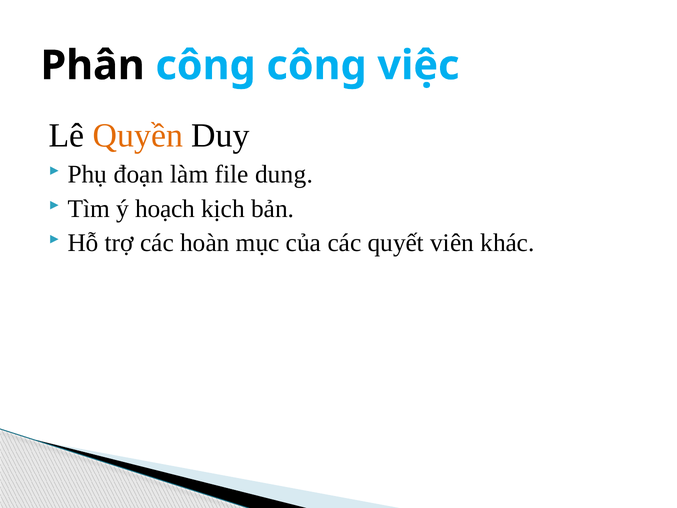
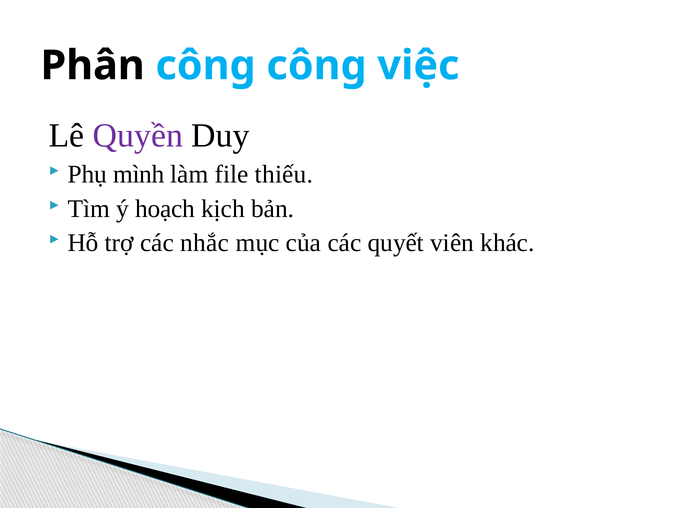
Quyền colour: orange -> purple
đoạn: đoạn -> mình
dung: dung -> thiếu
hoàn: hoàn -> nhắc
